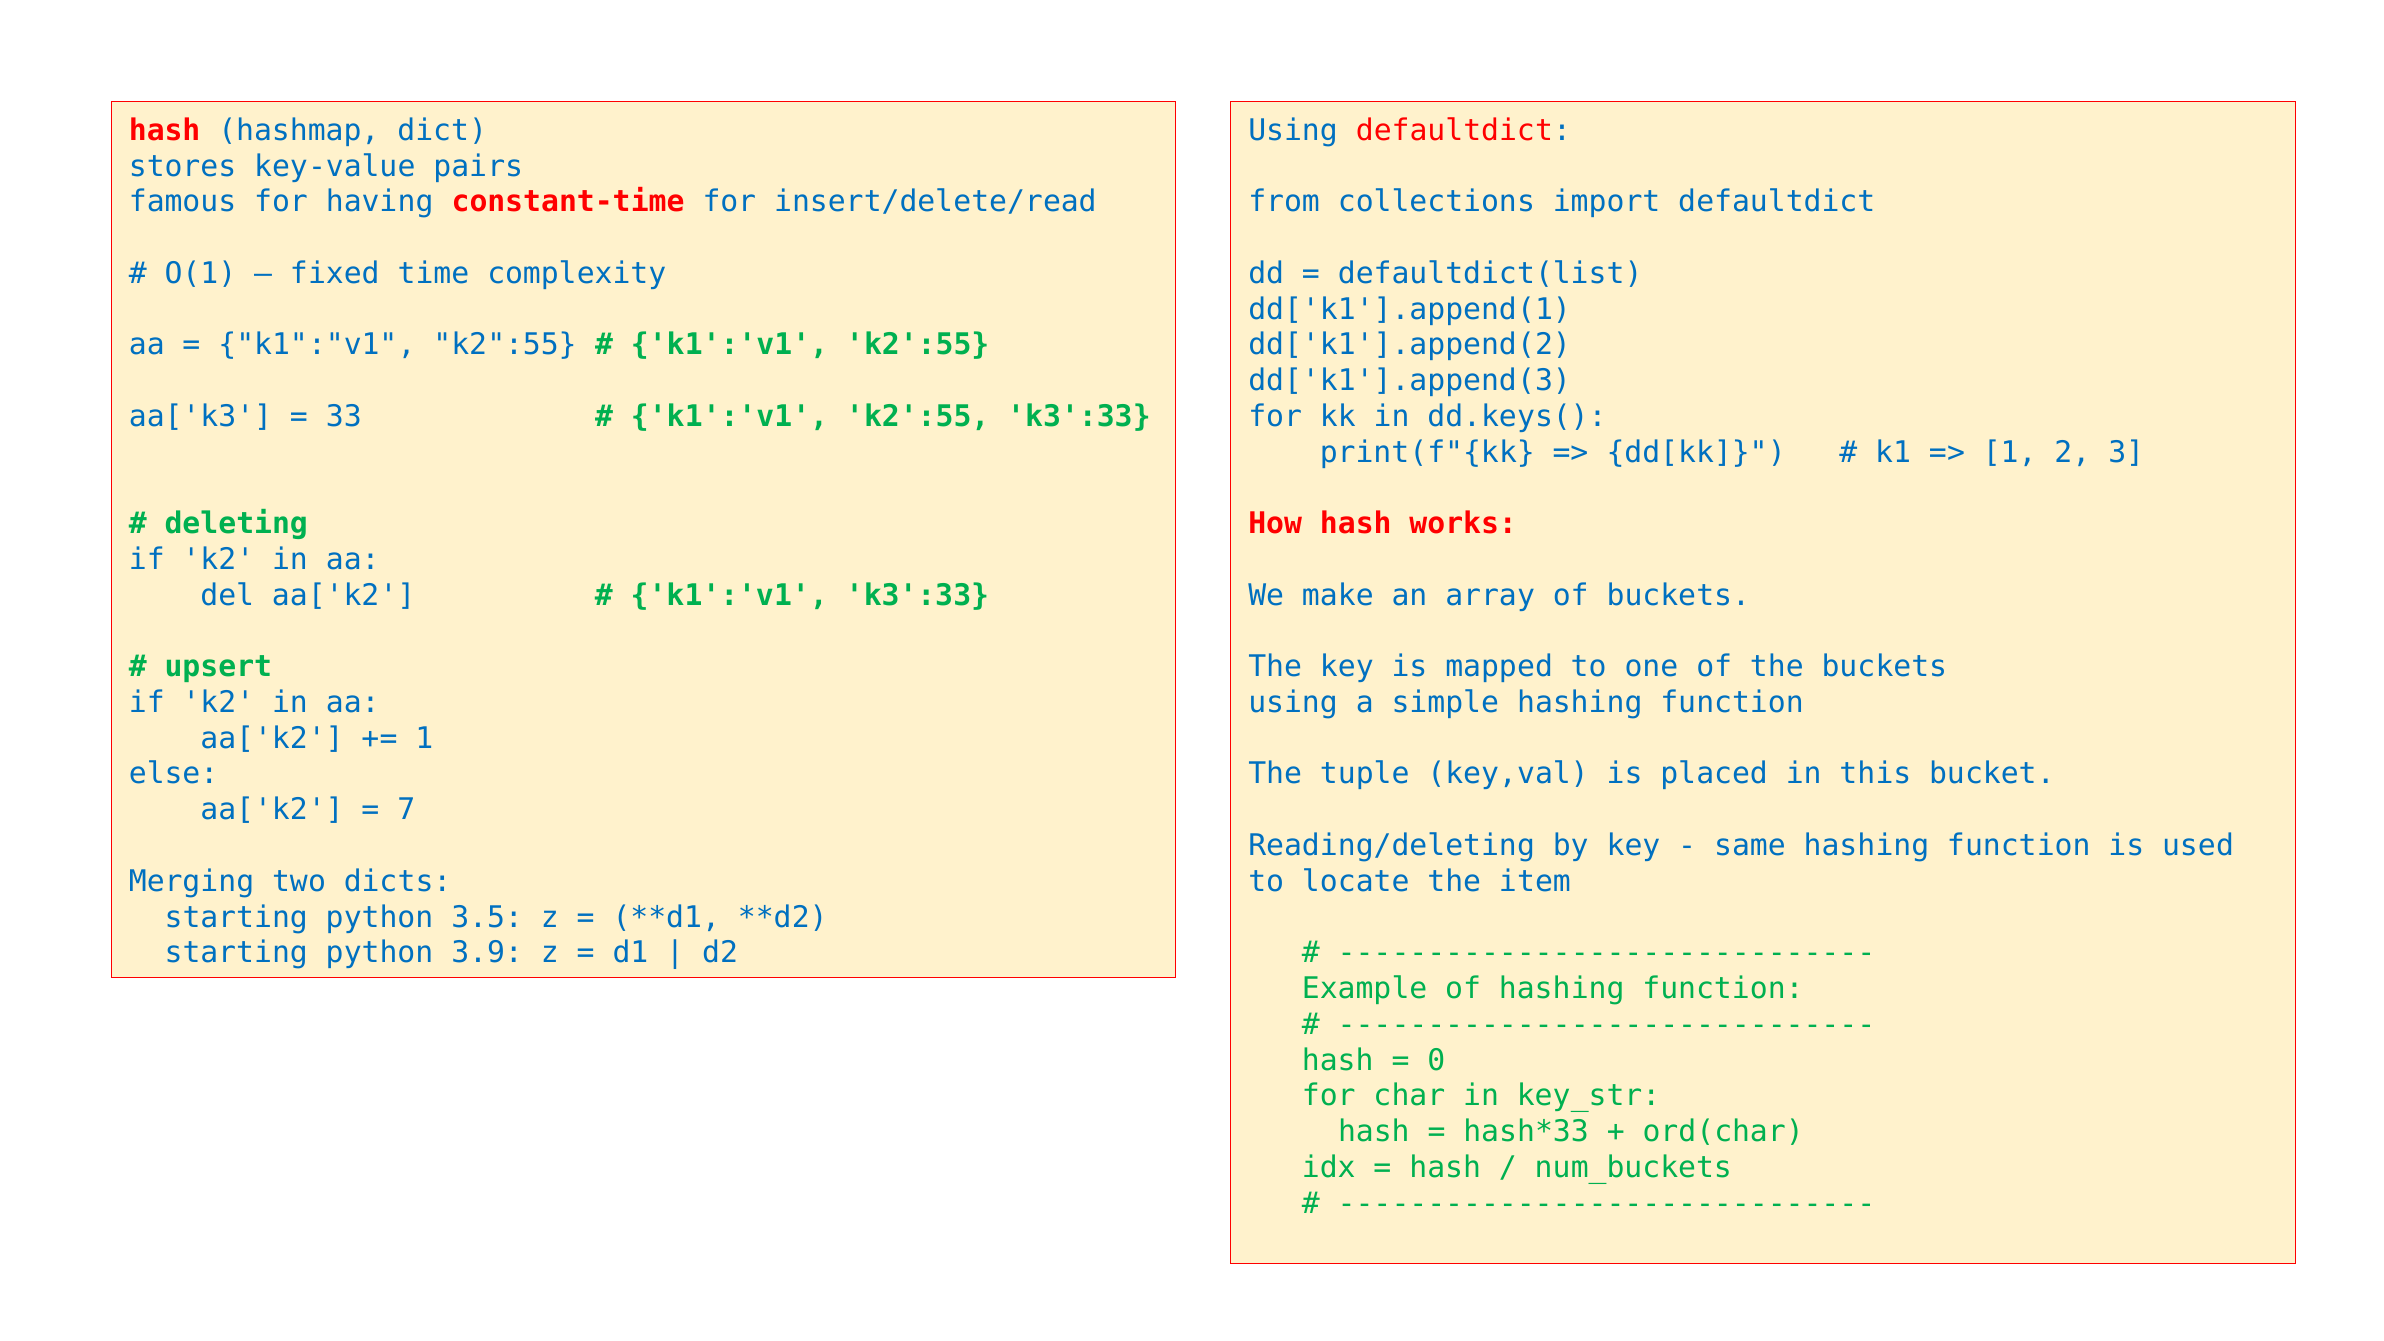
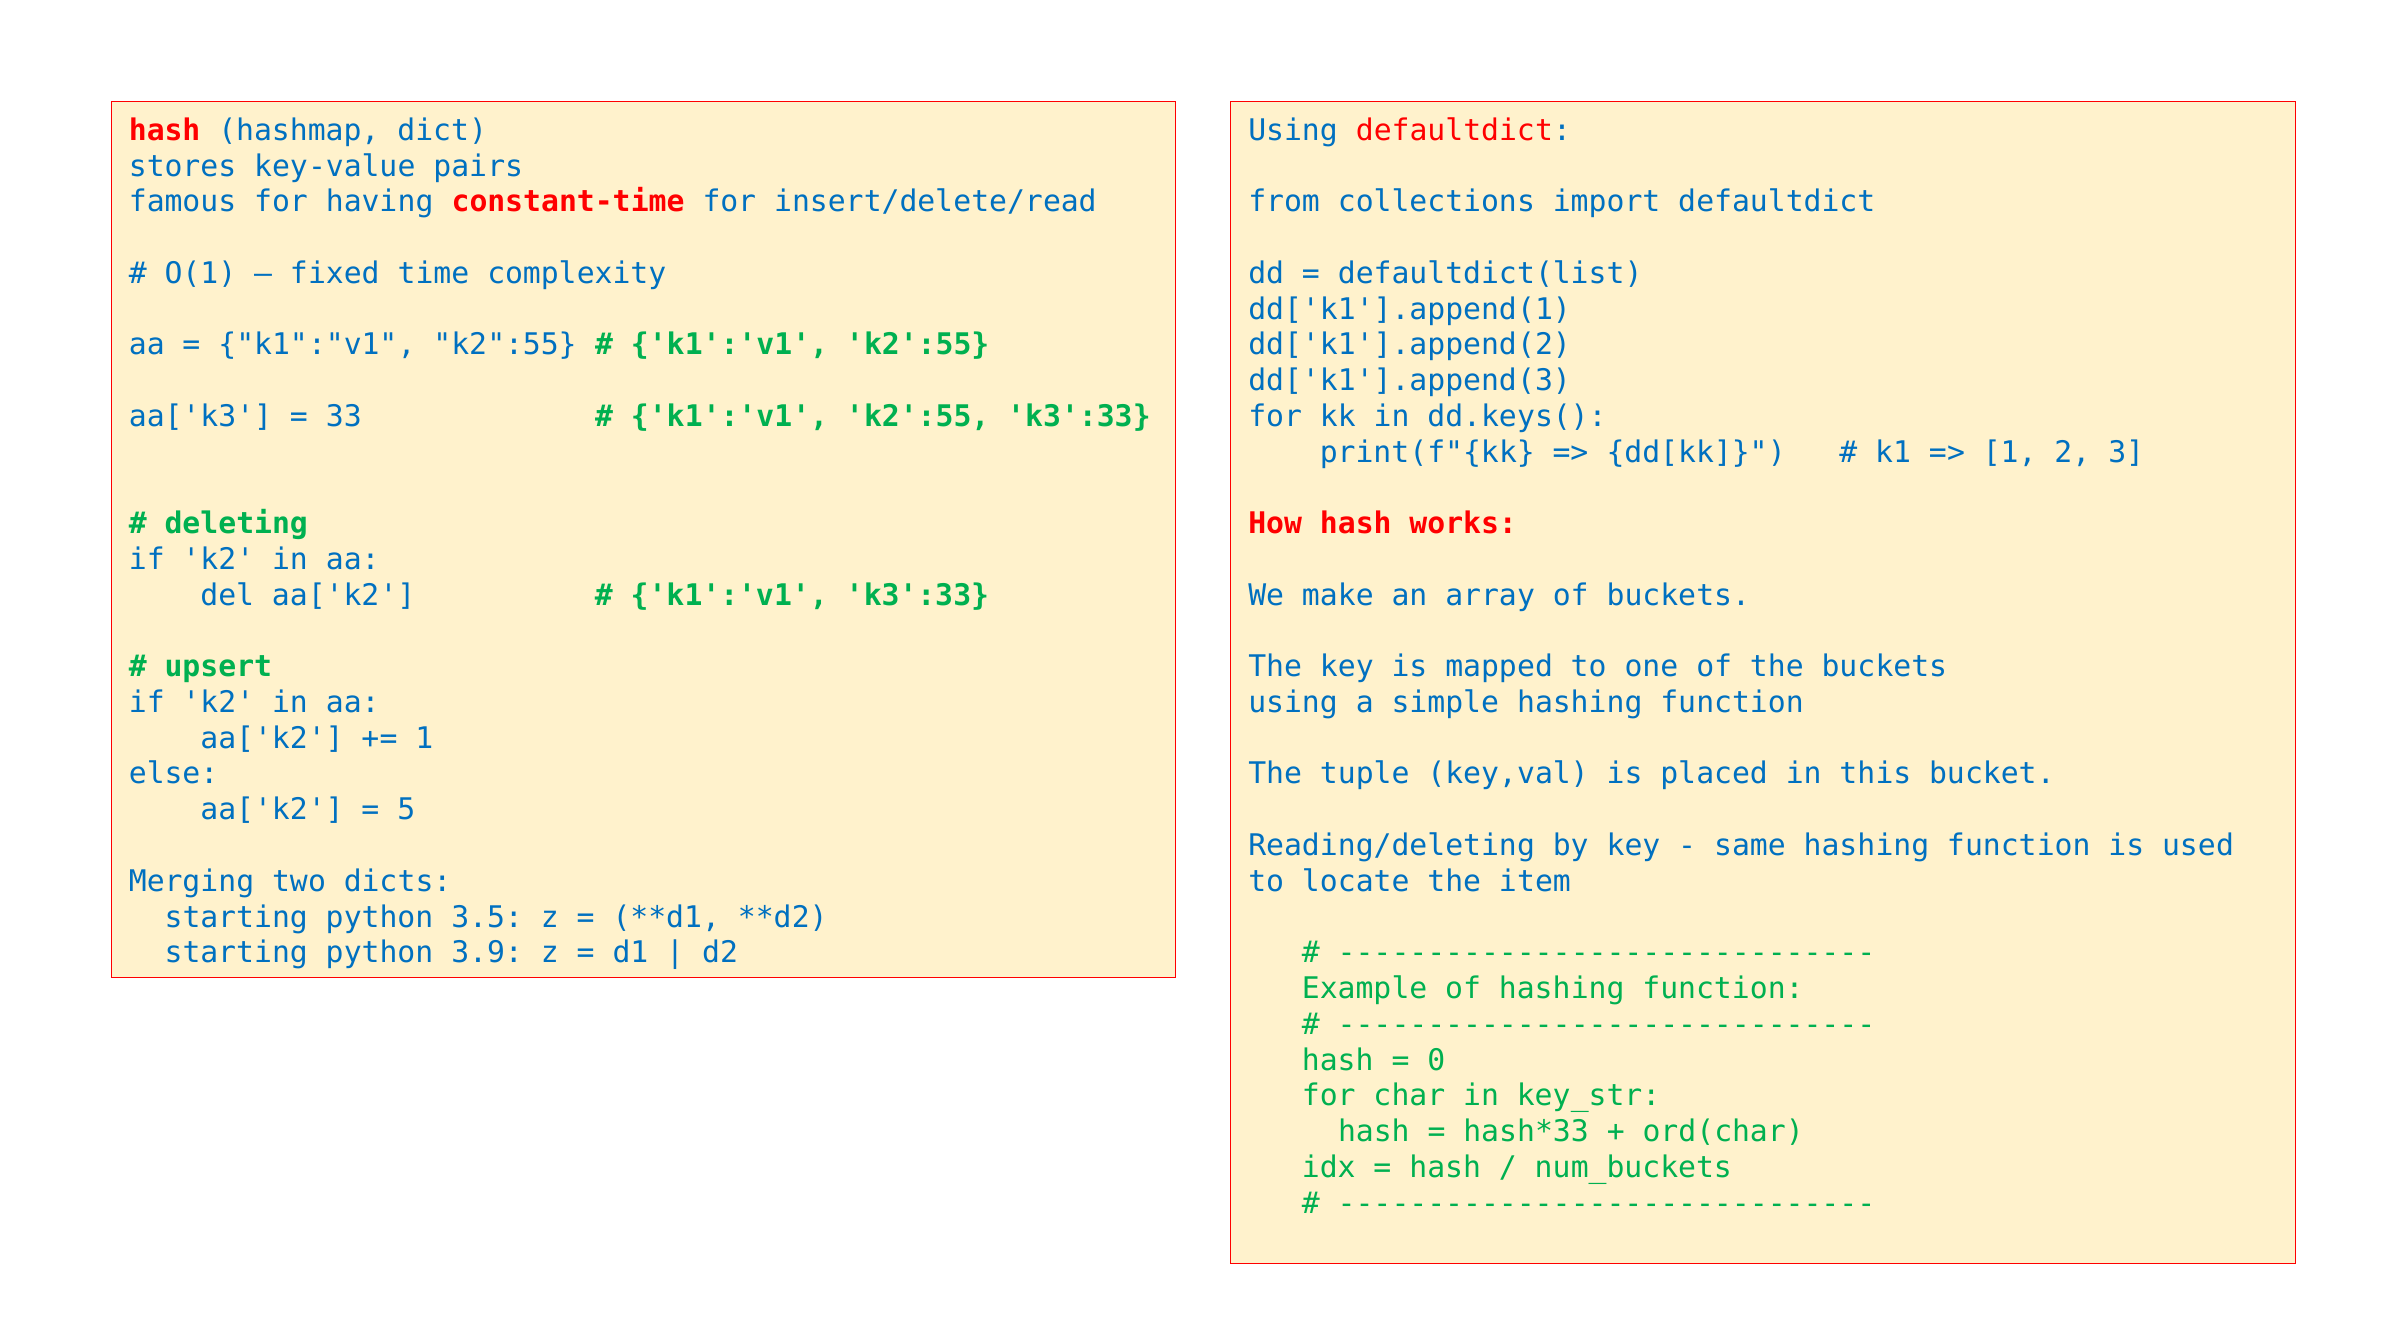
7: 7 -> 5
